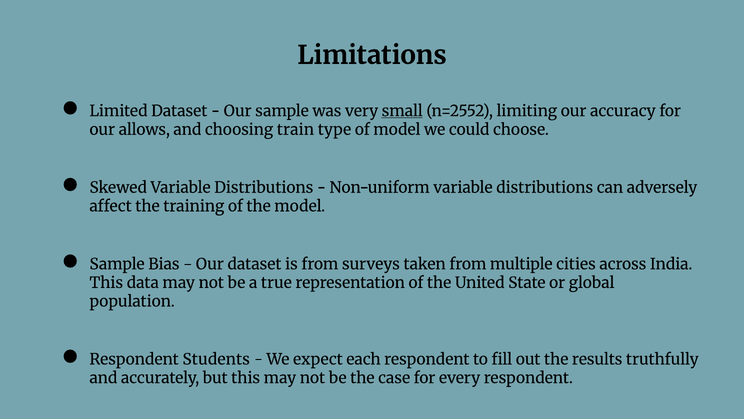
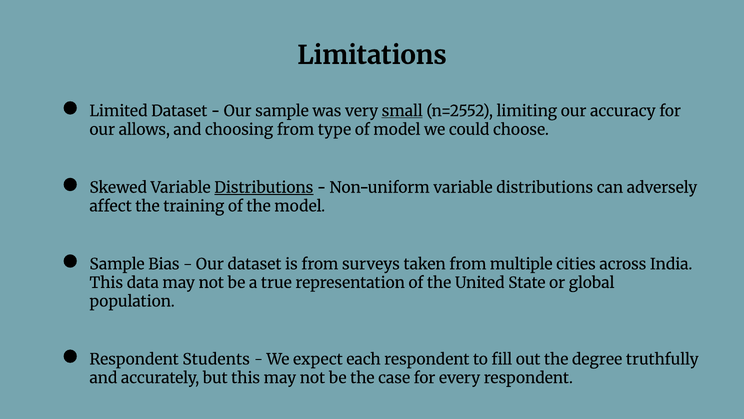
choosing train: train -> from
Distributions at (264, 187) underline: none -> present
results: results -> degree
